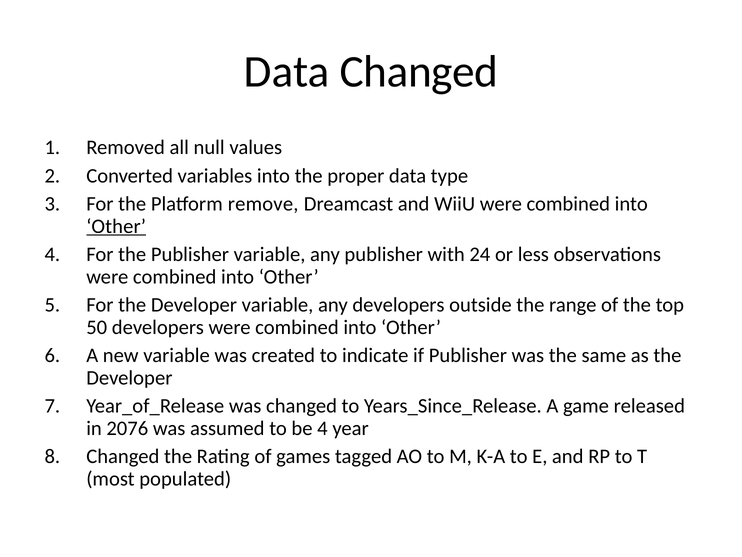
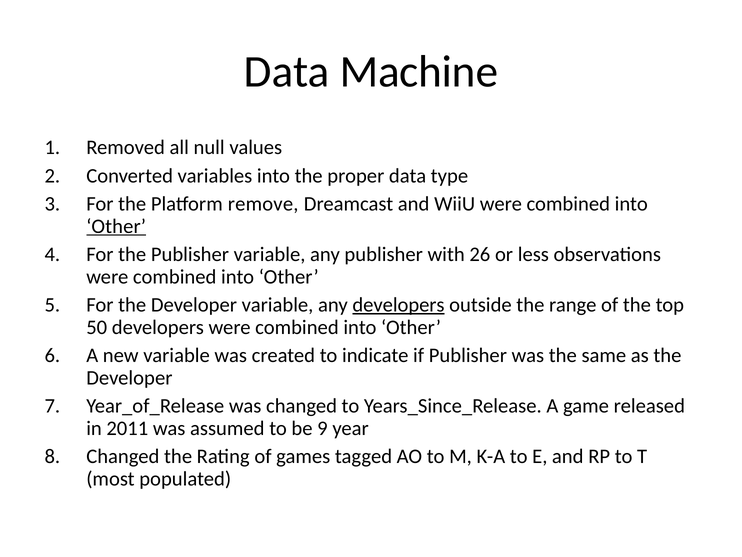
Data Changed: Changed -> Machine
24: 24 -> 26
developers at (399, 305) underline: none -> present
2076: 2076 -> 2011
be 4: 4 -> 9
